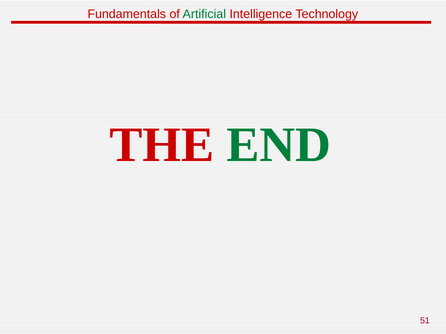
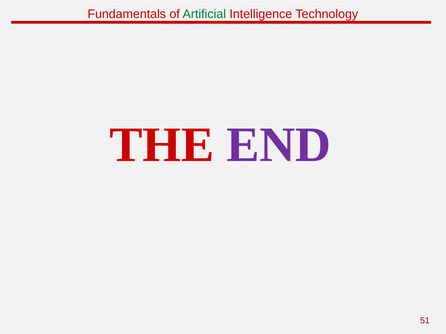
END colour: green -> purple
